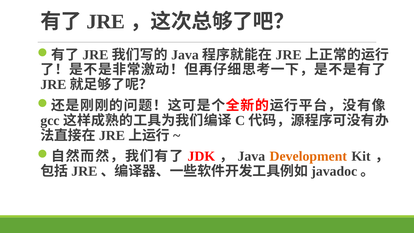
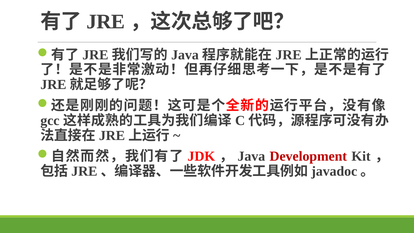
Development colour: orange -> red
